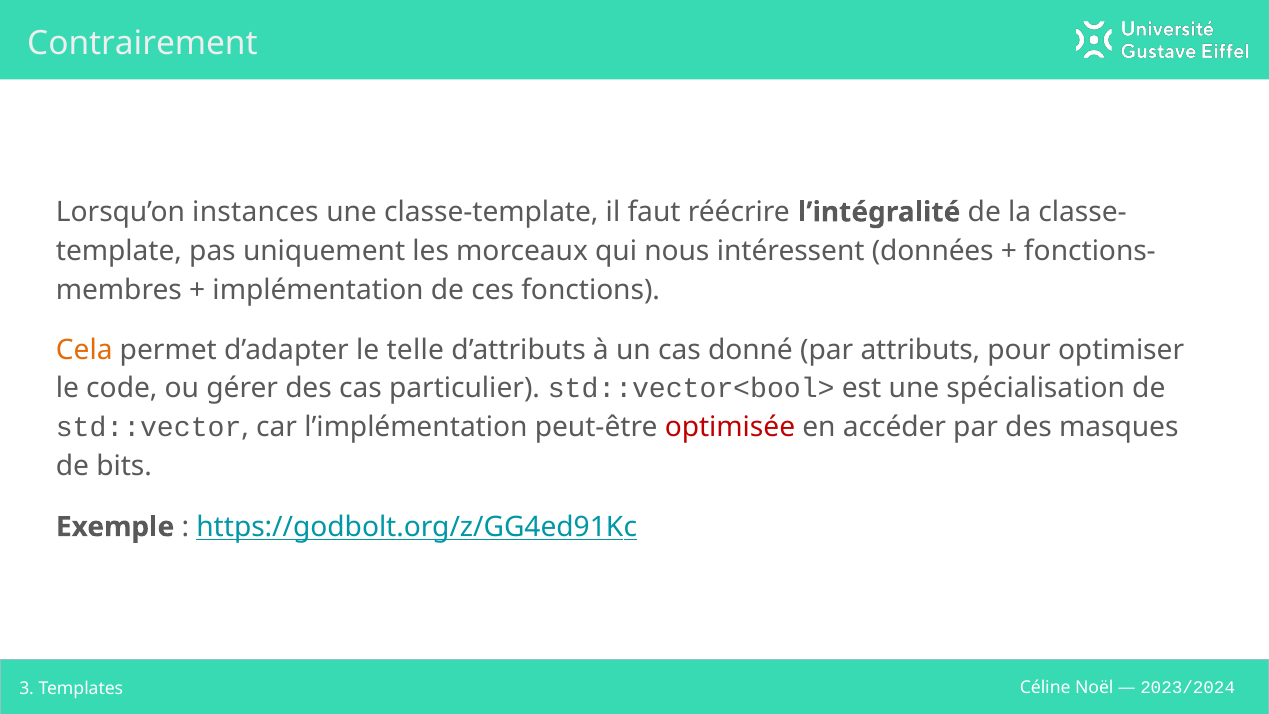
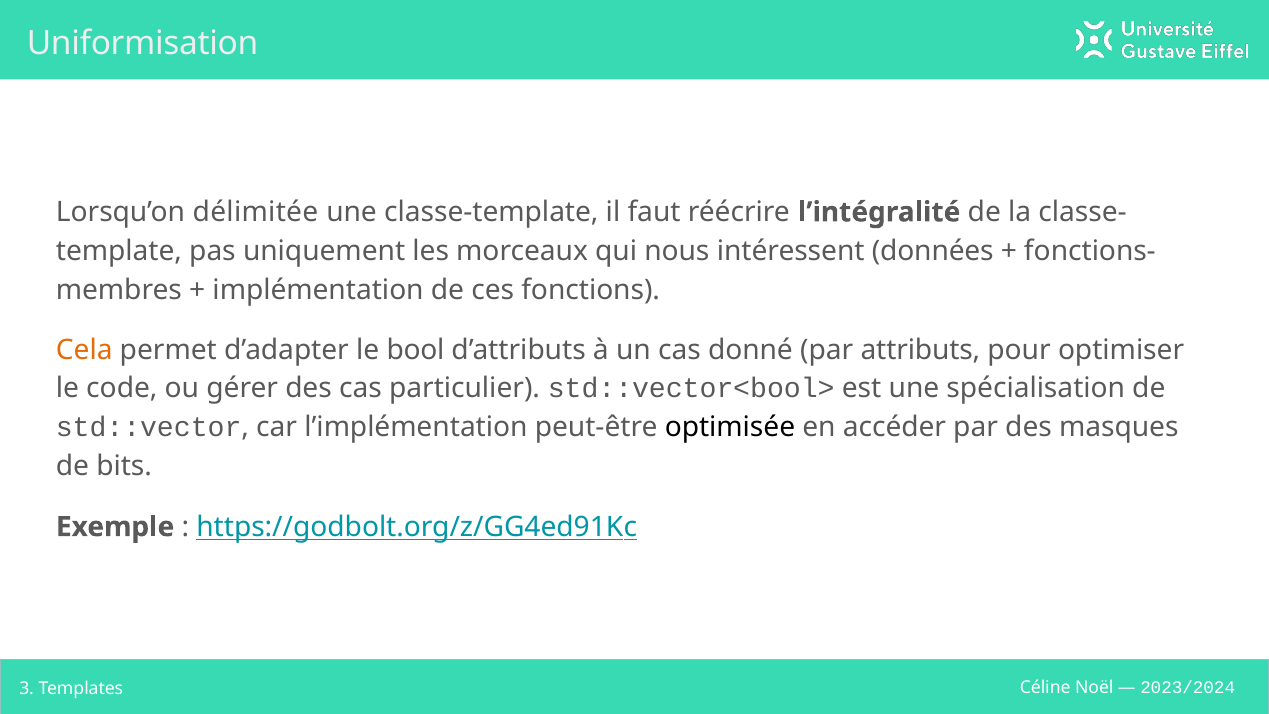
Contrairement: Contrairement -> Uniformisation
instances: instances -> délimitée
telle: telle -> bool
optimisée colour: red -> black
